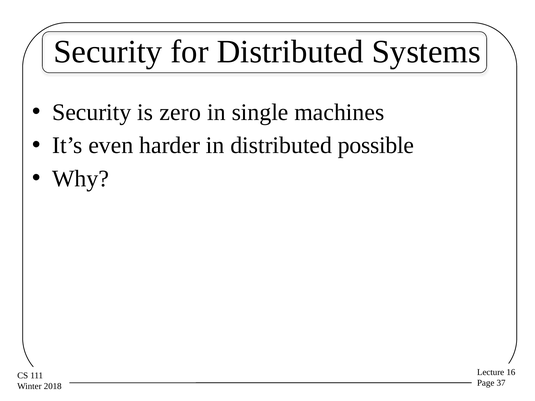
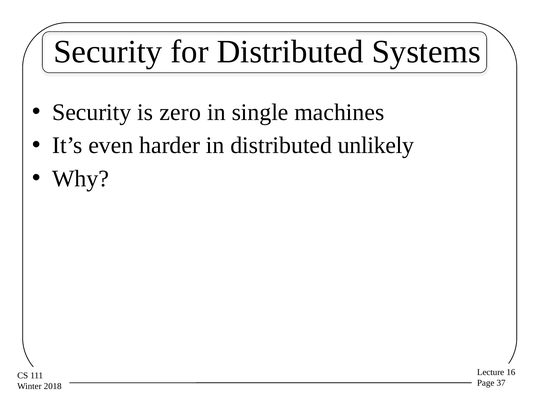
possible: possible -> unlikely
